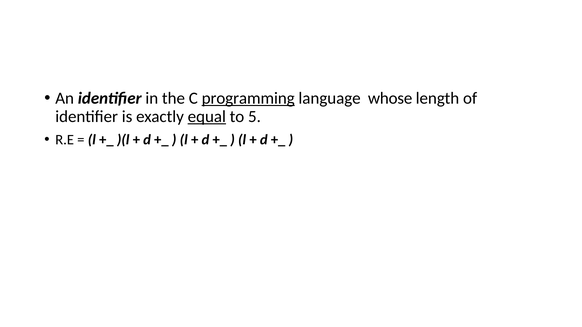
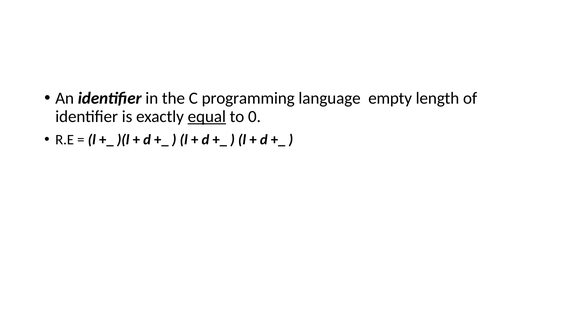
programming underline: present -> none
whose: whose -> empty
5: 5 -> 0
